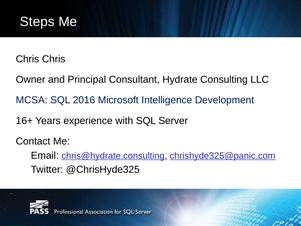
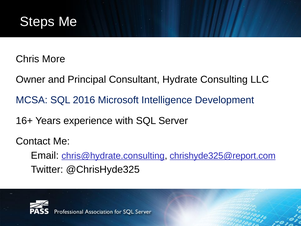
Chris Chris: Chris -> More
chrishyde325@panic.com: chrishyde325@panic.com -> chrishyde325@report.com
